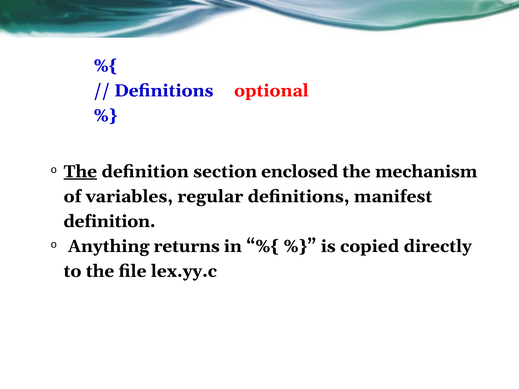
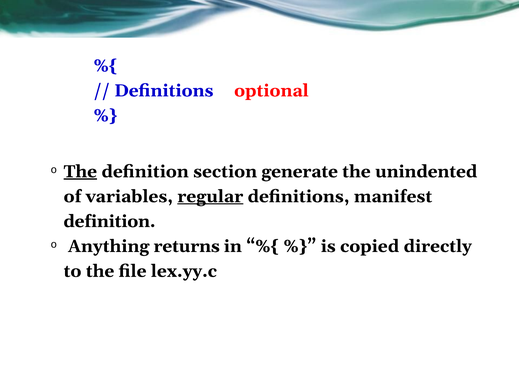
enclosed: enclosed -> generate
mechanism: mechanism -> unindented
regular underline: none -> present
